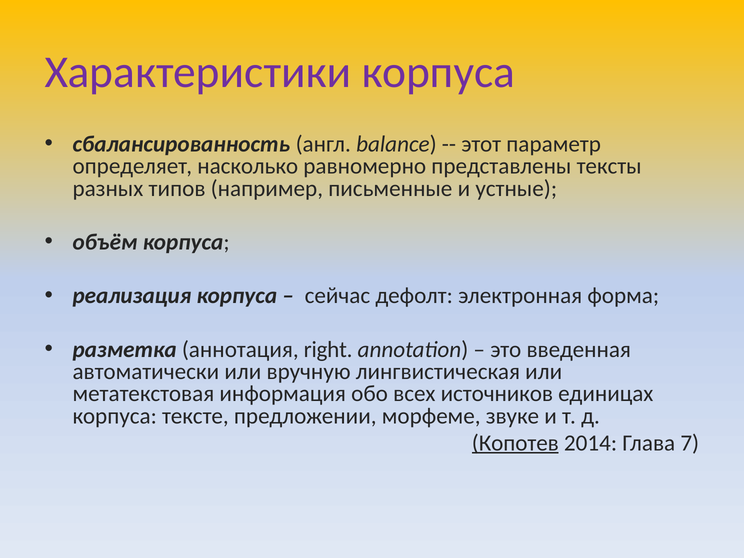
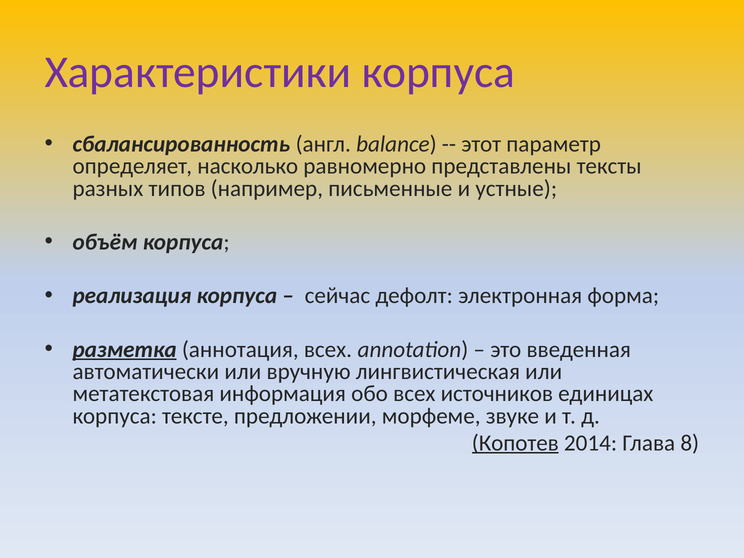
разметка underline: none -> present
аннотация right: right -> всех
7: 7 -> 8
